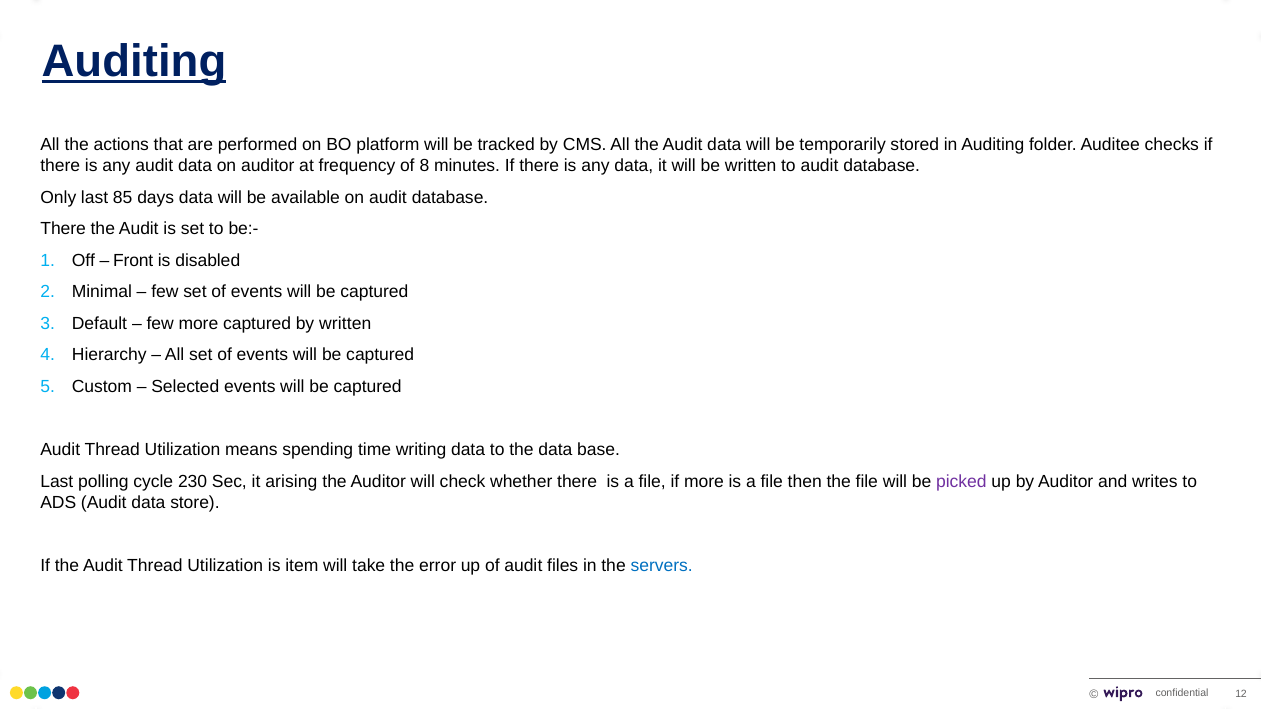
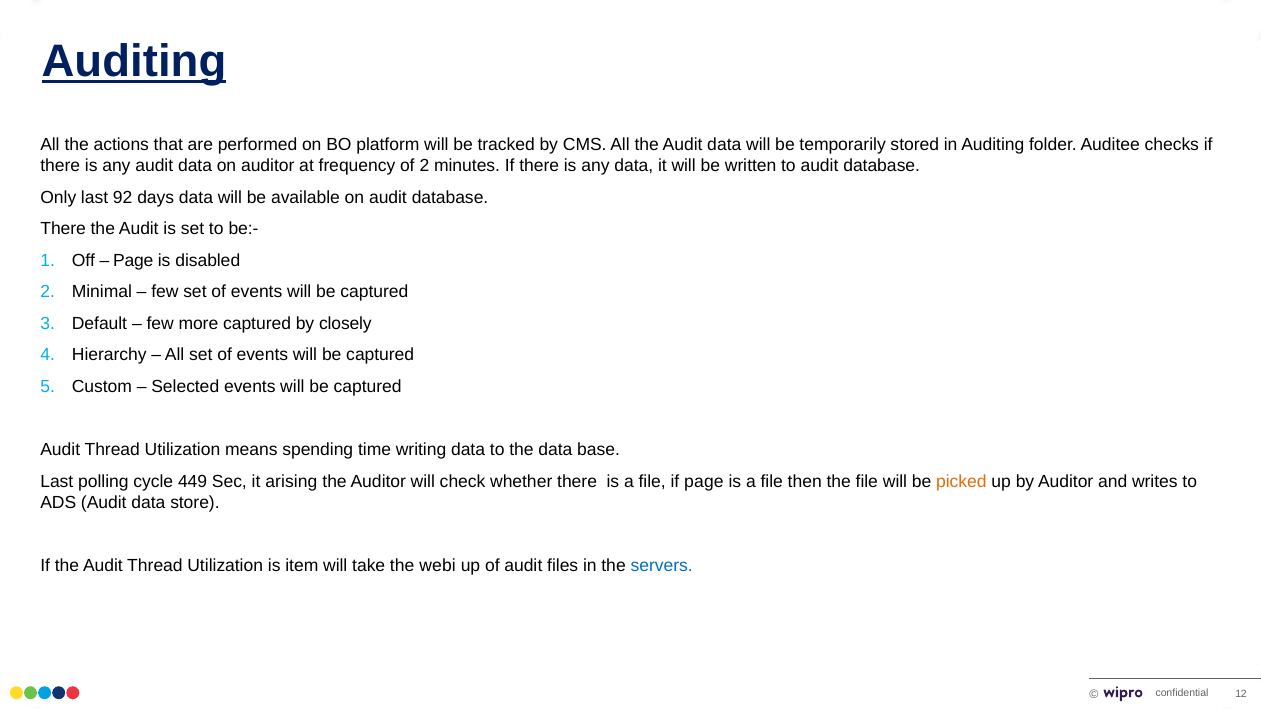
of 8: 8 -> 2
85: 85 -> 92
Front at (133, 260): Front -> Page
by written: written -> closely
230: 230 -> 449
if more: more -> page
picked colour: purple -> orange
error: error -> webi
